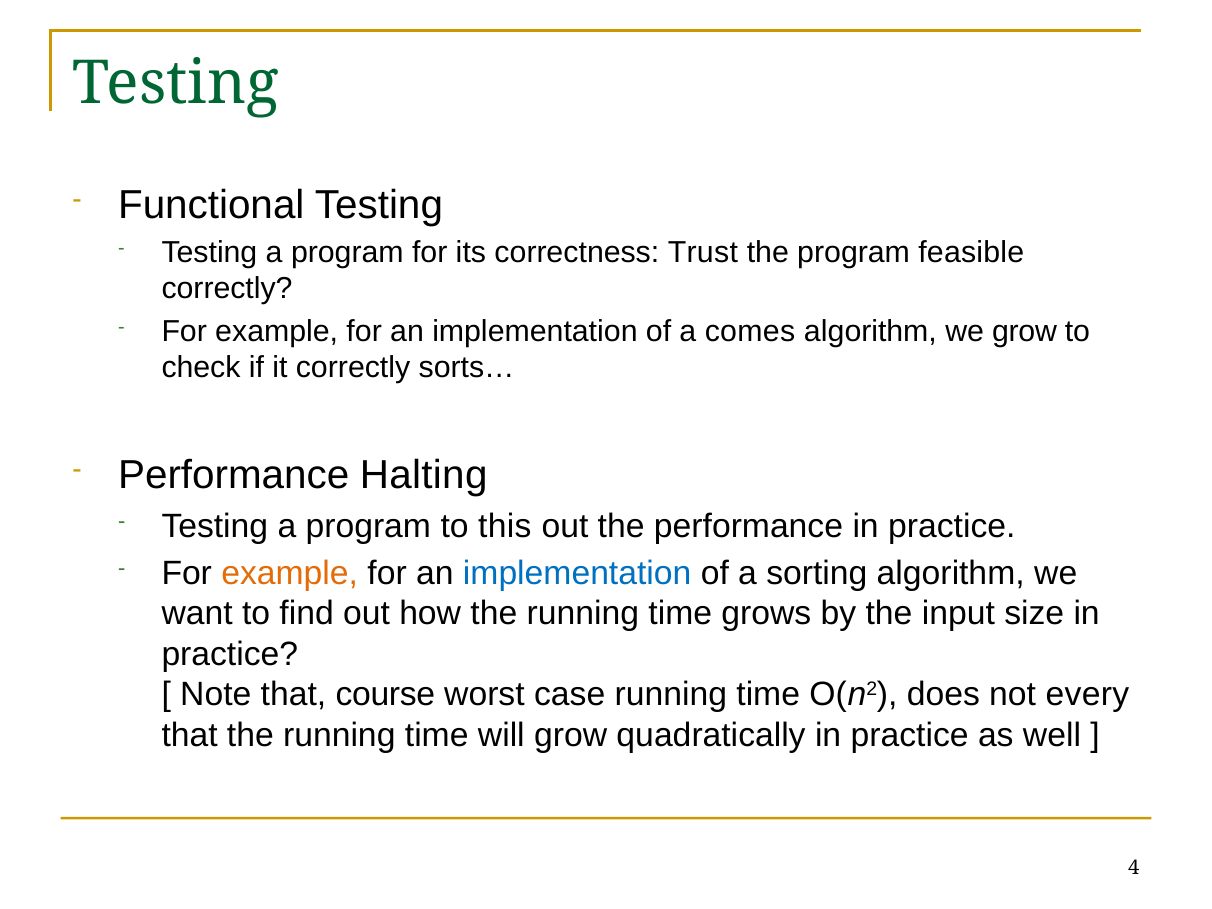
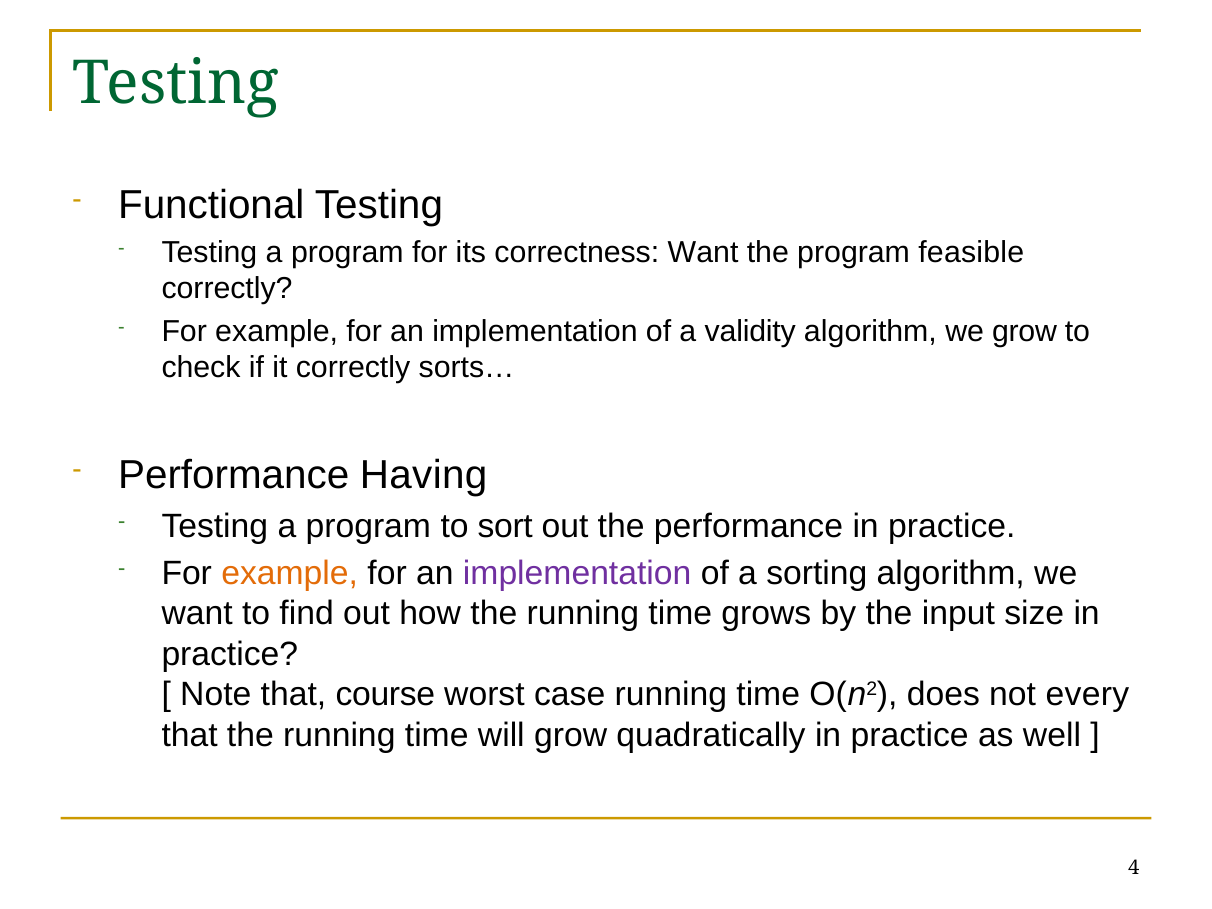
correctness Trust: Trust -> Want
comes: comes -> validity
Halting: Halting -> Having
this: this -> sort
implementation at (577, 573) colour: blue -> purple
